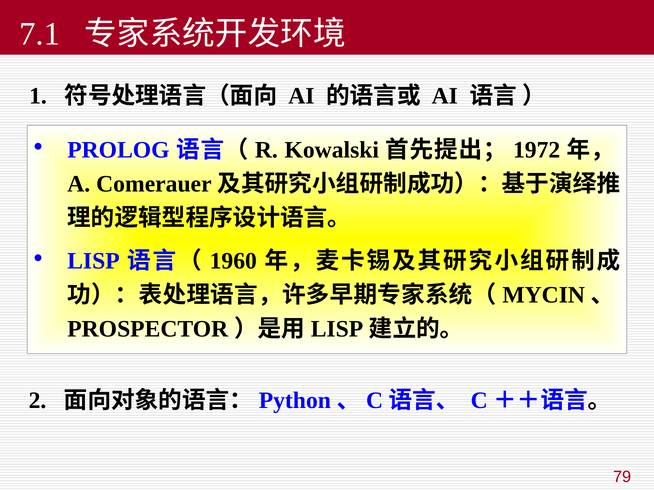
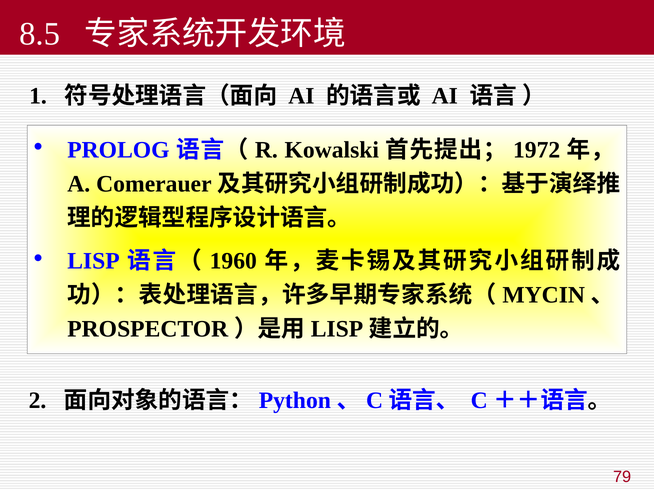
7.1: 7.1 -> 8.5
